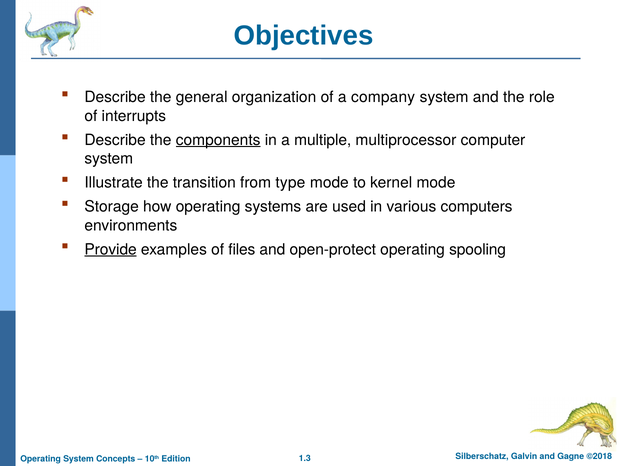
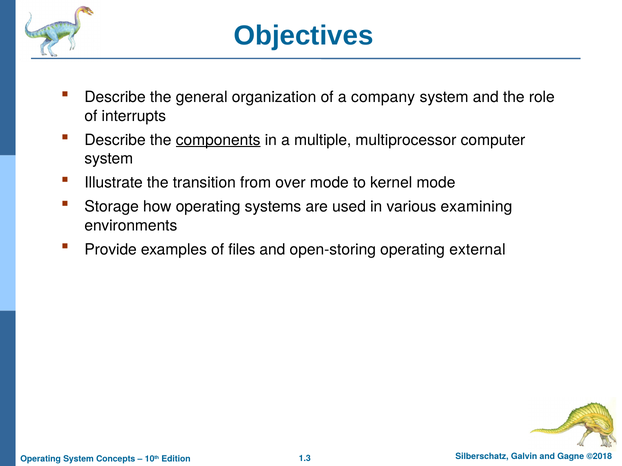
type: type -> over
computers: computers -> examining
Provide underline: present -> none
open-protect: open-protect -> open-storing
spooling: spooling -> external
